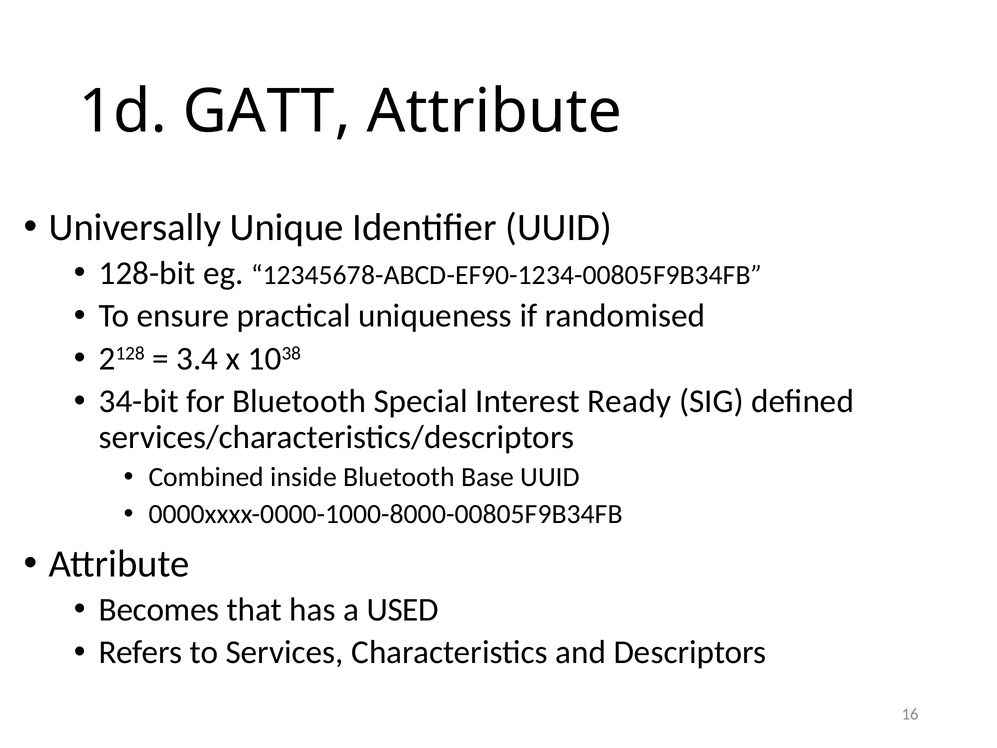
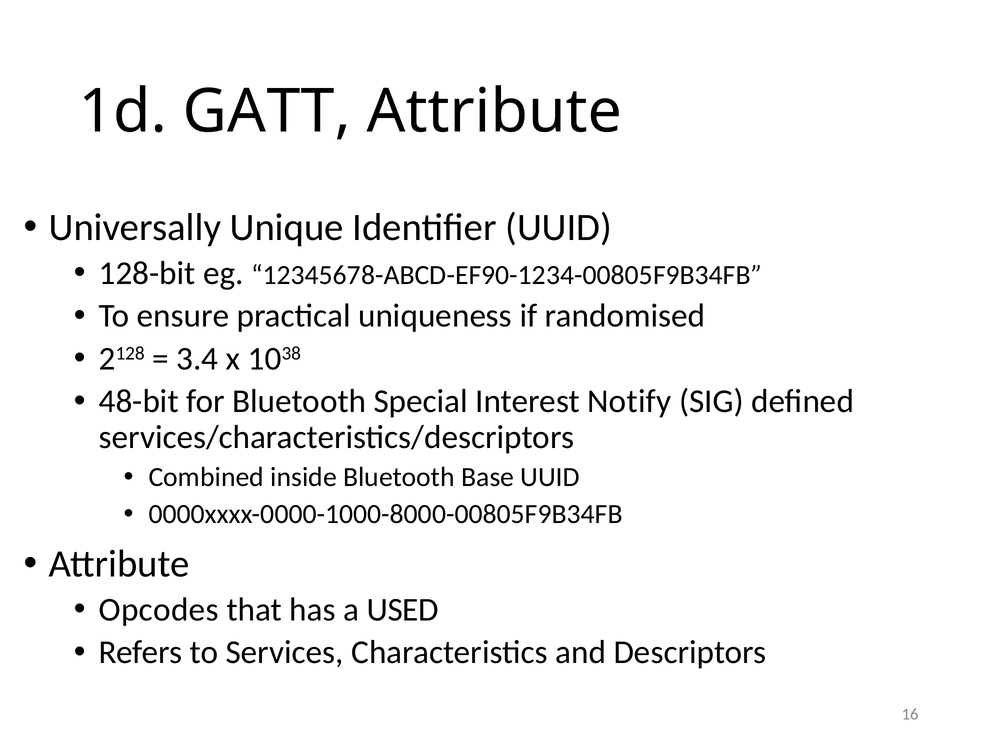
34-bit: 34-bit -> 48-bit
Ready: Ready -> Notify
Becomes: Becomes -> Opcodes
